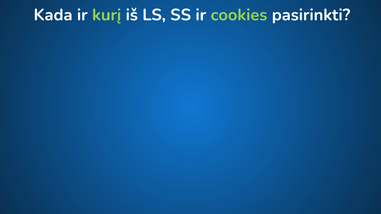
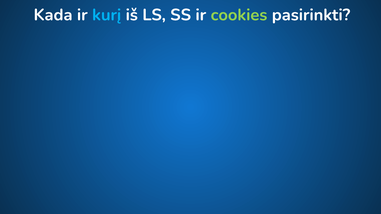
kurį colour: light green -> light blue
